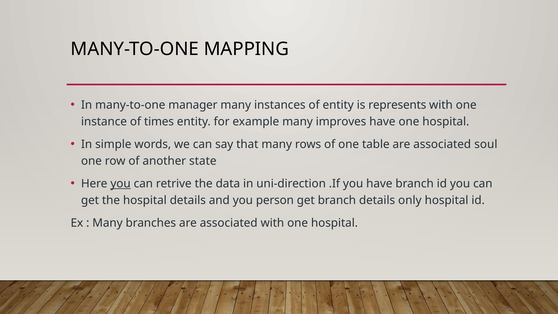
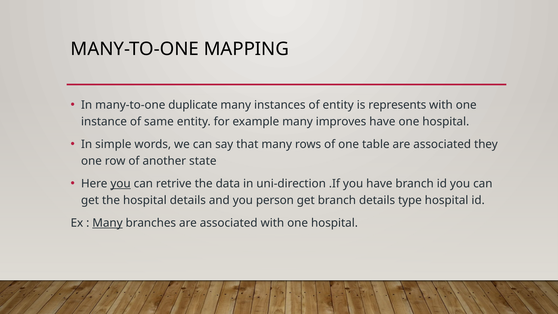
manager: manager -> duplicate
times: times -> same
soul: soul -> they
only: only -> type
Many at (107, 223) underline: none -> present
